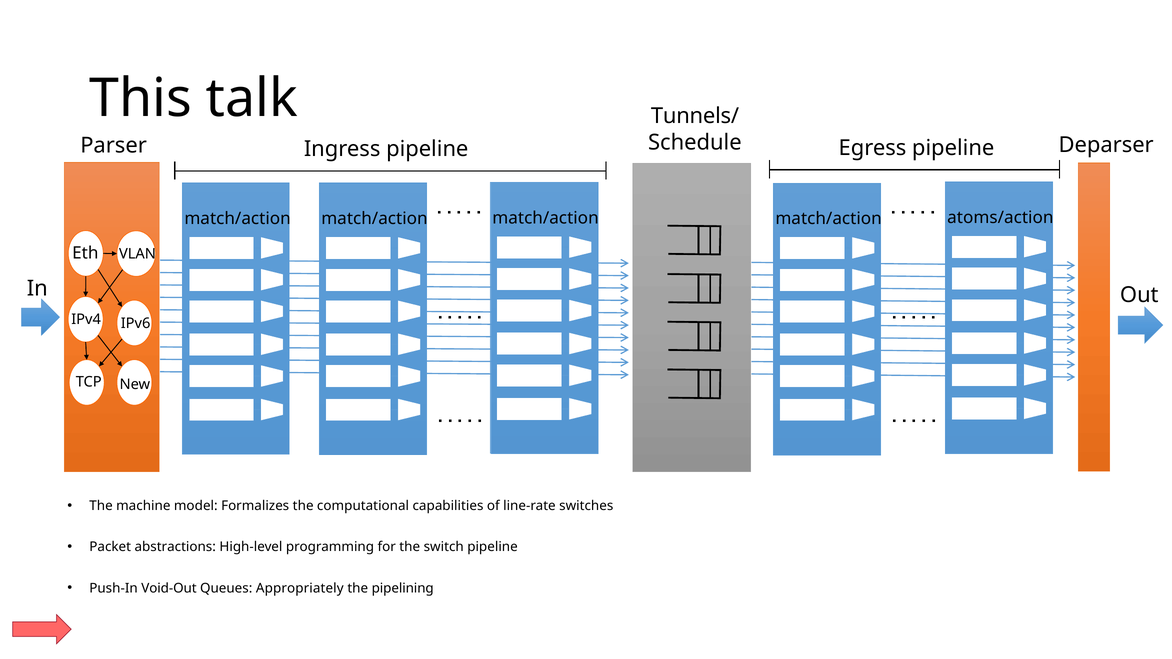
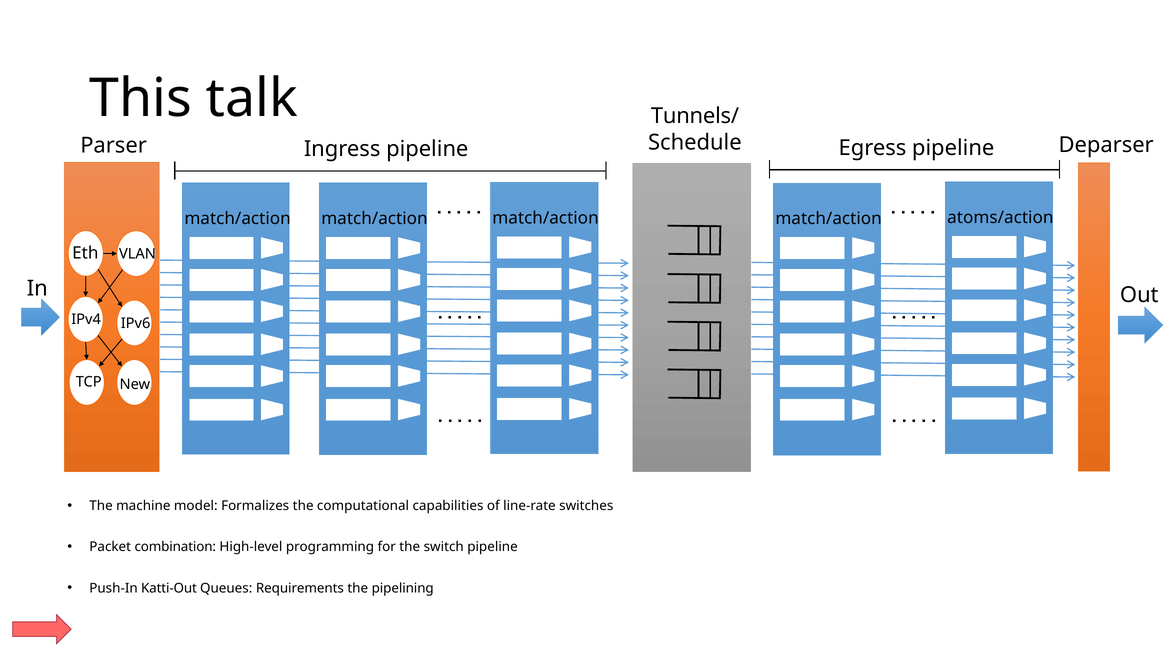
abstractions: abstractions -> combination
Void-Out: Void-Out -> Katti-Out
Appropriately: Appropriately -> Requirements
